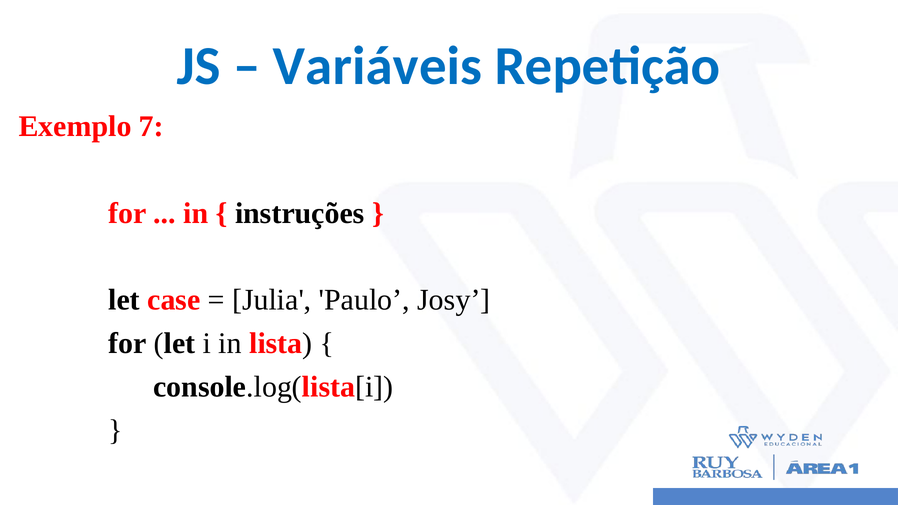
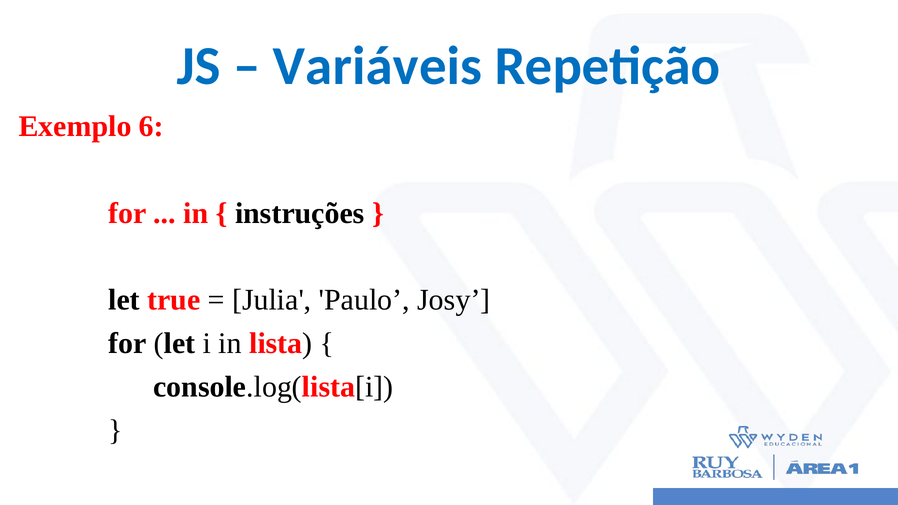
7: 7 -> 6
case: case -> true
